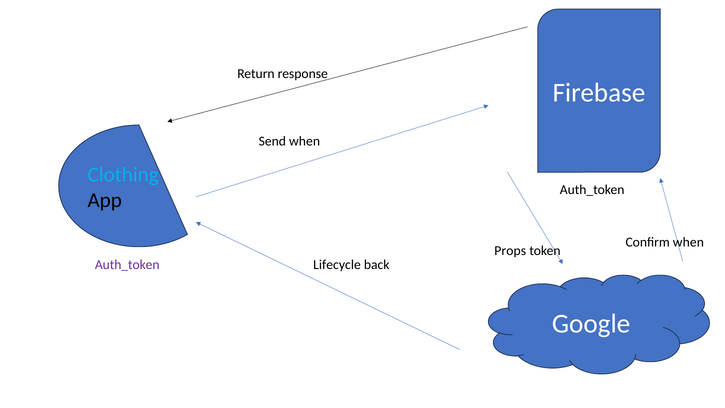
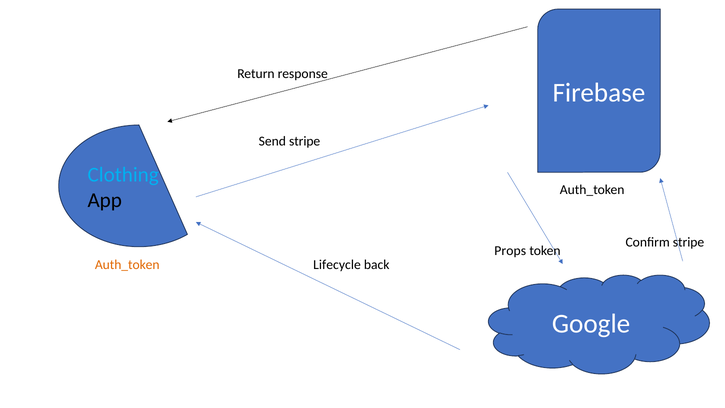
Send when: when -> stripe
Confirm when: when -> stripe
Auth_token at (127, 264) colour: purple -> orange
